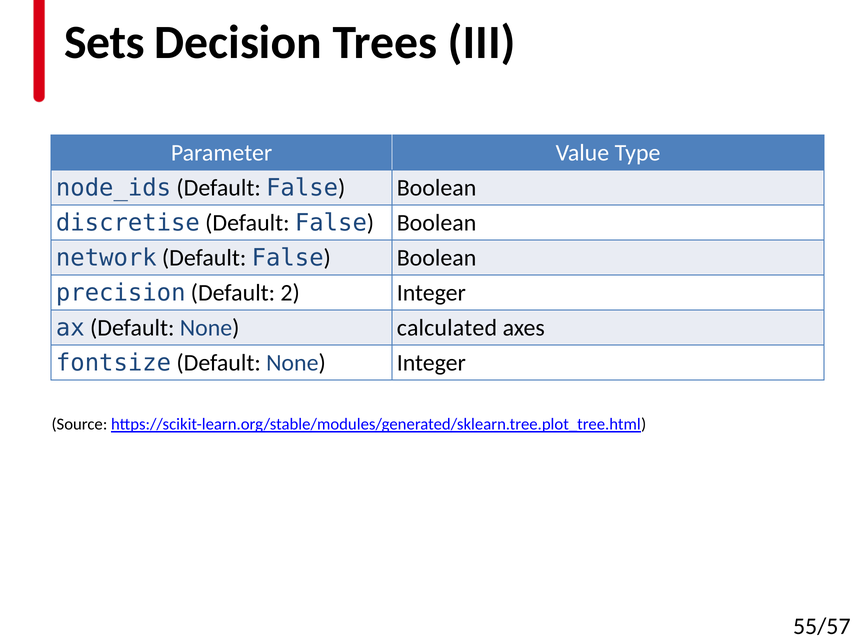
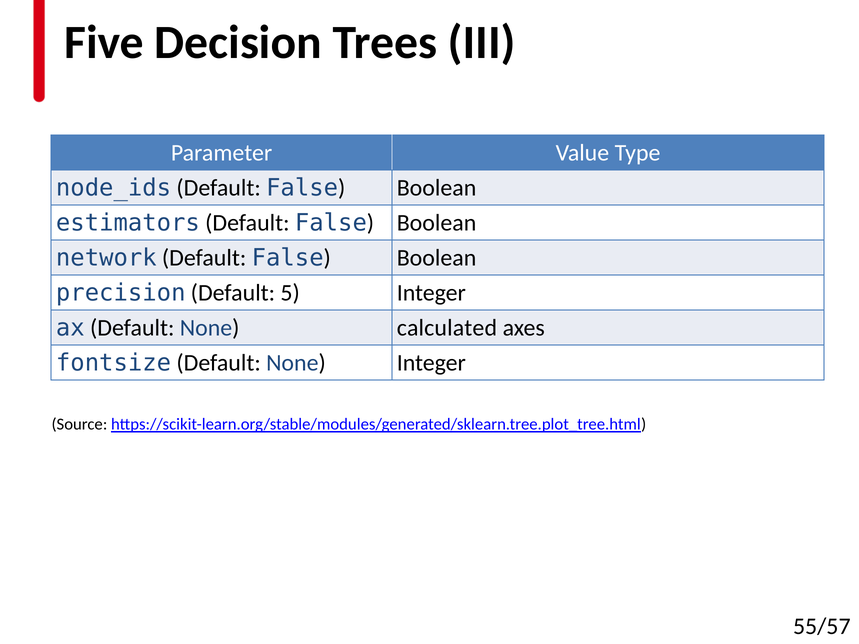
Sets: Sets -> Five
discretise: discretise -> estimators
2: 2 -> 5
